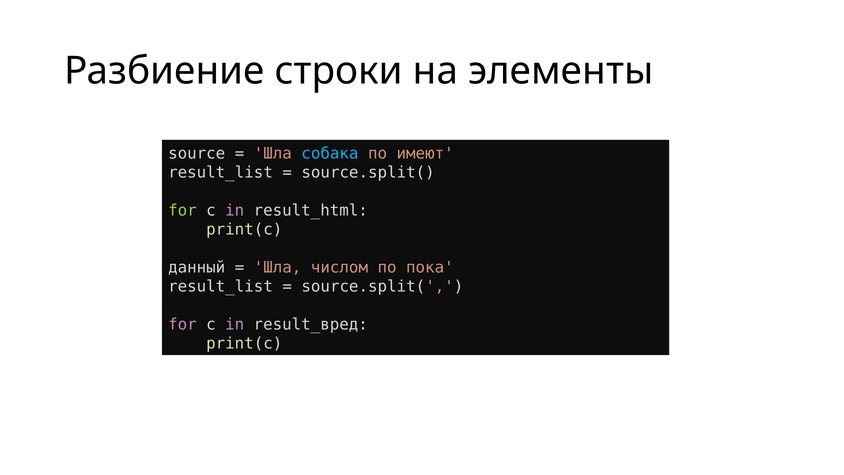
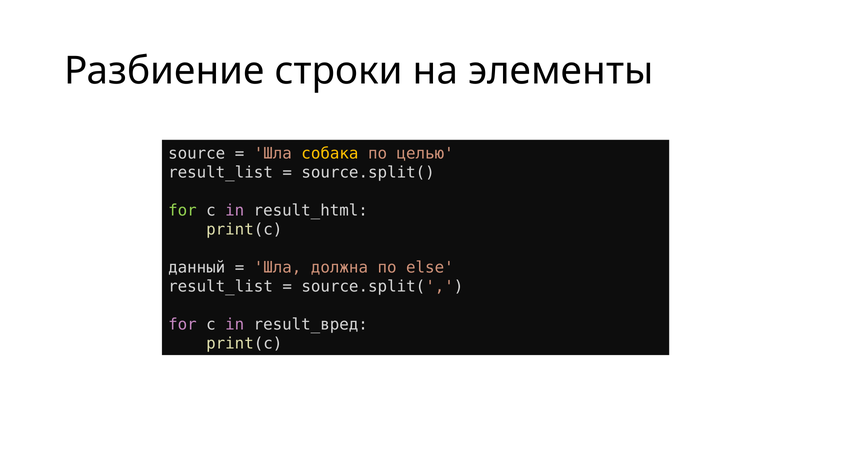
собака colour: light blue -> yellow
имеют: имеют -> целью
числом: числом -> должна
пока: пока -> else
